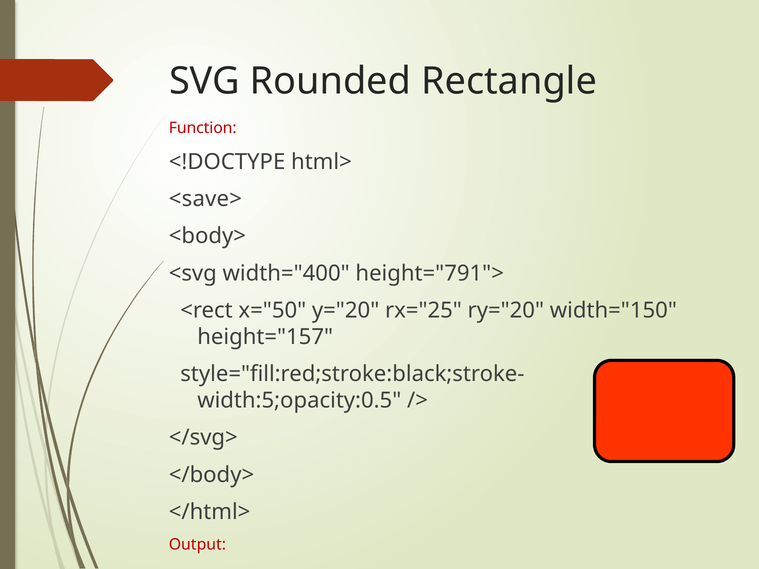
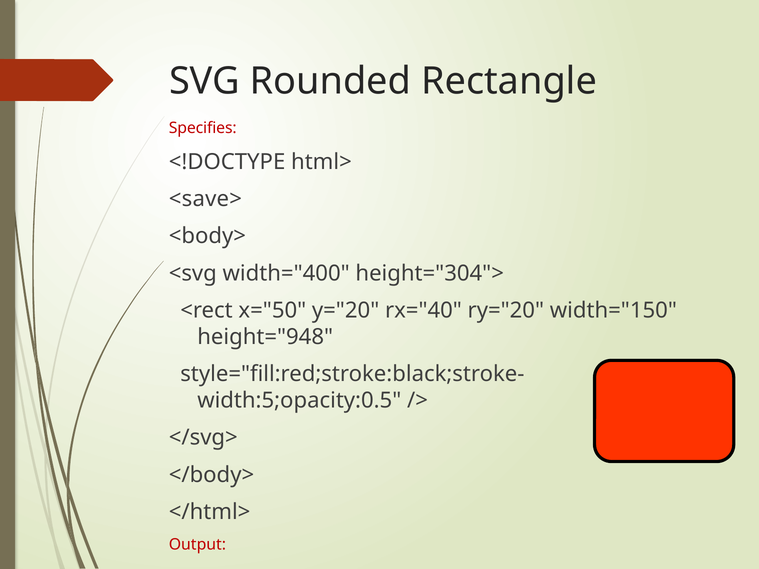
Function: Function -> Specifies
height="791">: height="791"> -> height="304">
rx="25: rx="25 -> rx="40
height="157: height="157 -> height="948
